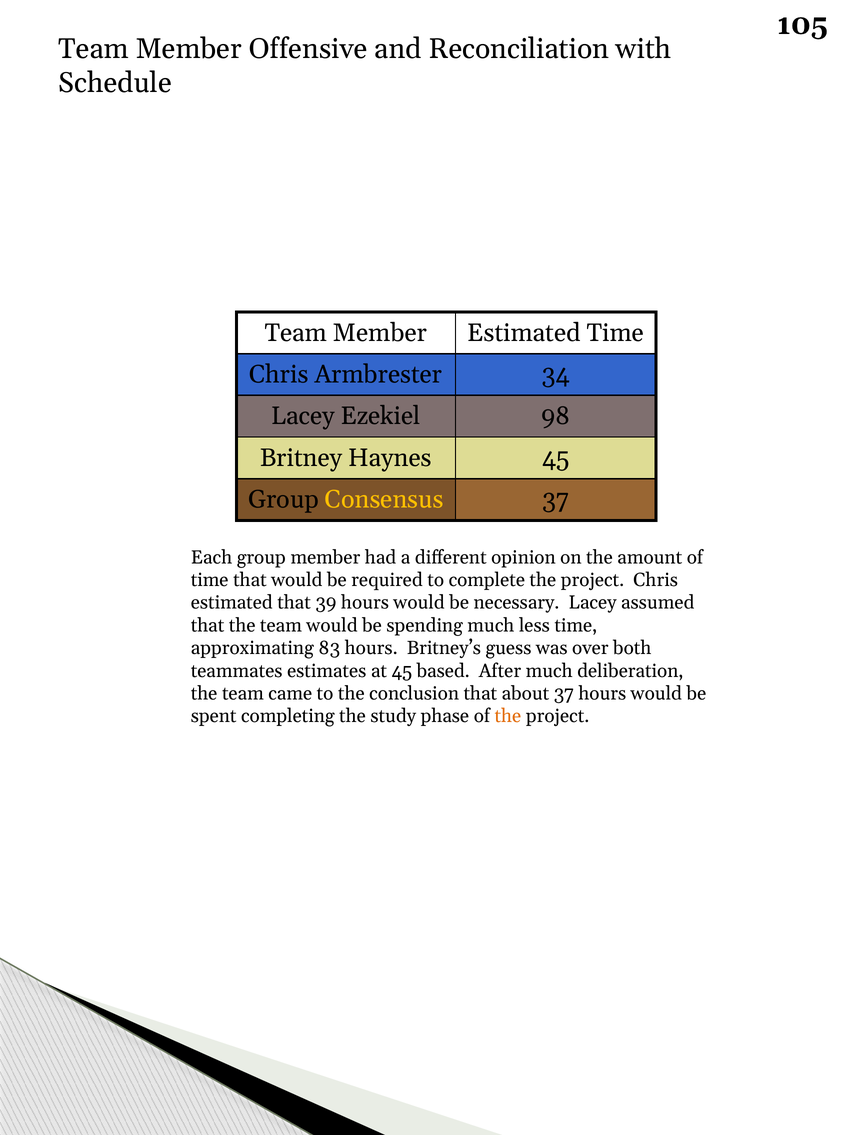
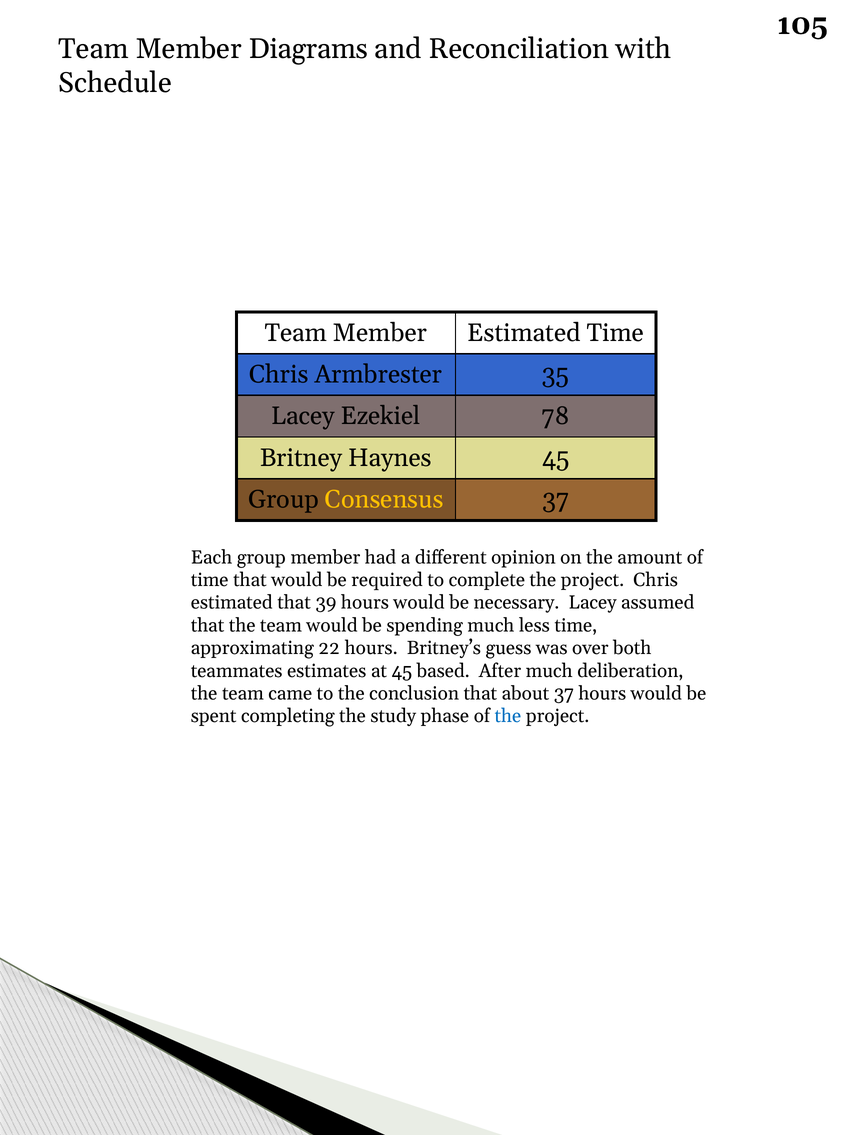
Offensive: Offensive -> Diagrams
34: 34 -> 35
98: 98 -> 78
83: 83 -> 22
the at (508, 716) colour: orange -> blue
